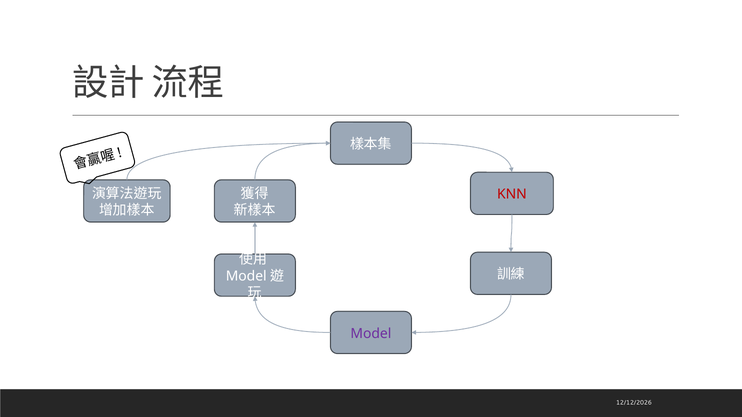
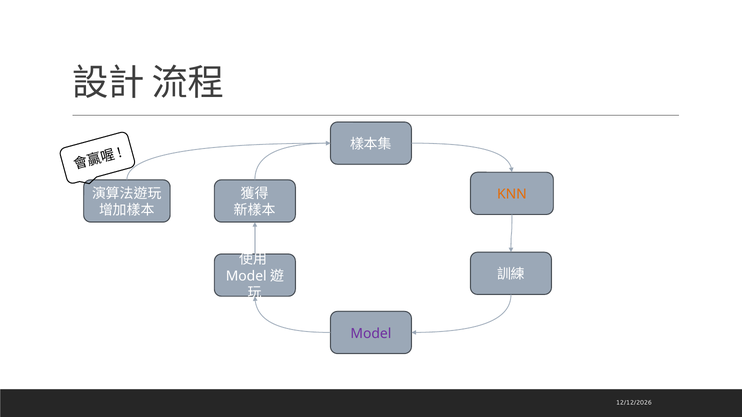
KNN colour: red -> orange
